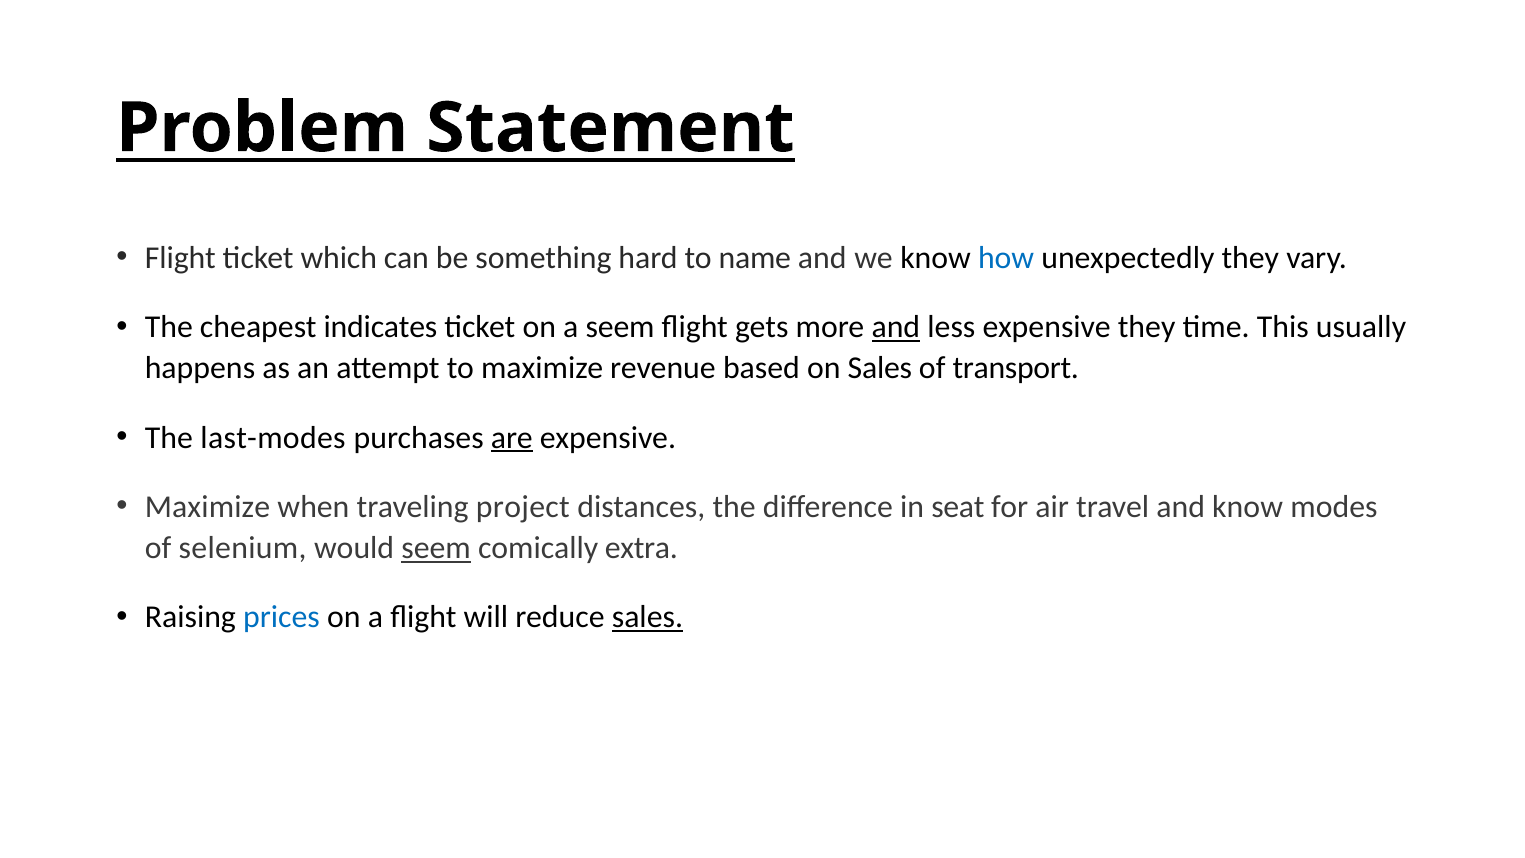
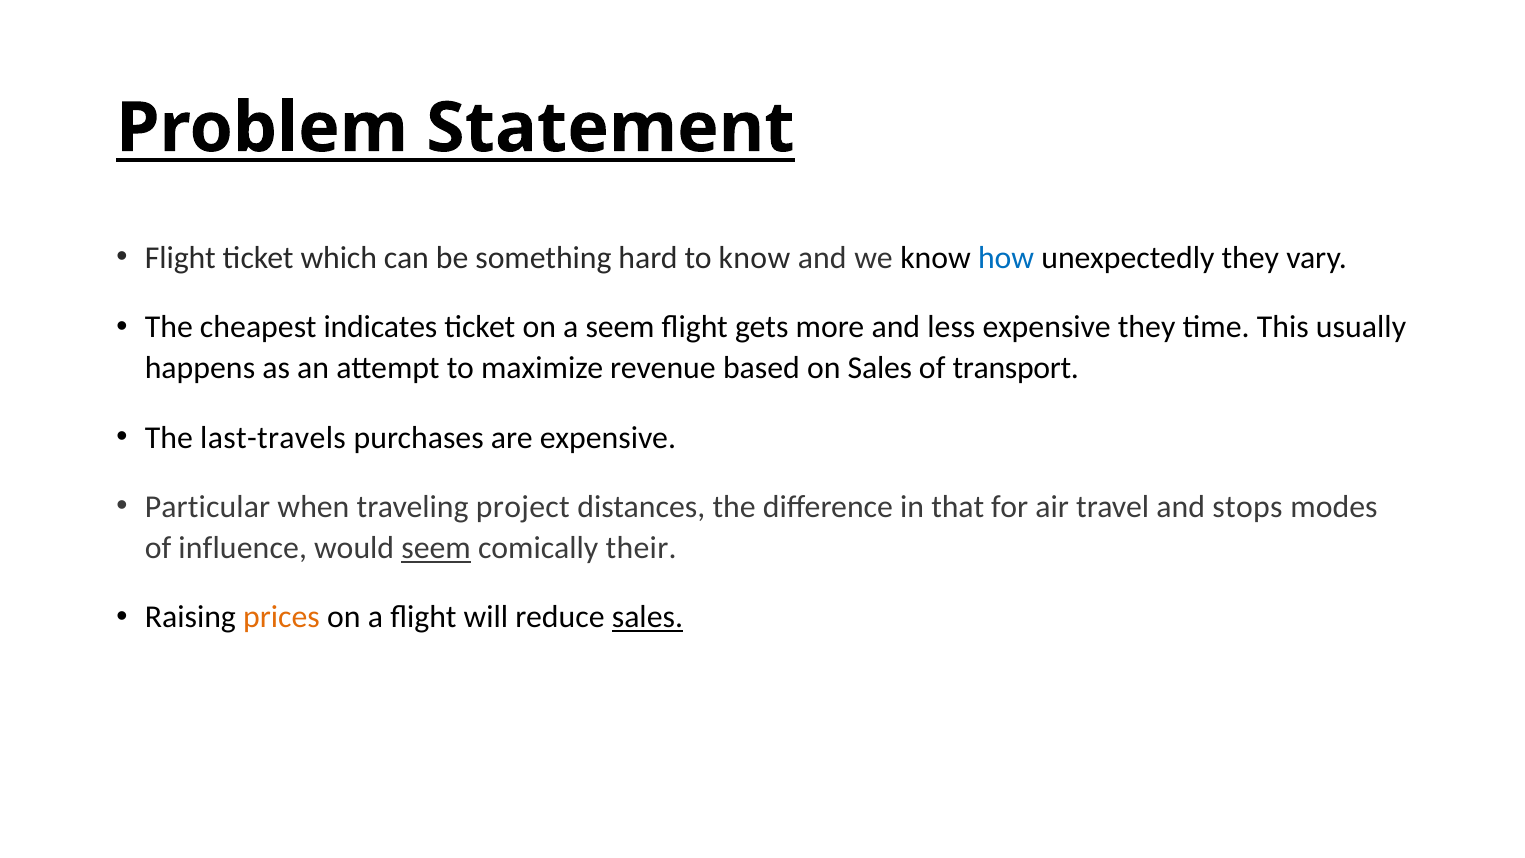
to name: name -> know
and at (896, 327) underline: present -> none
last-modes: last-modes -> last-travels
are underline: present -> none
Maximize at (208, 507): Maximize -> Particular
seat: seat -> that
and know: know -> stops
selenium: selenium -> influence
extra: extra -> their
prices colour: blue -> orange
